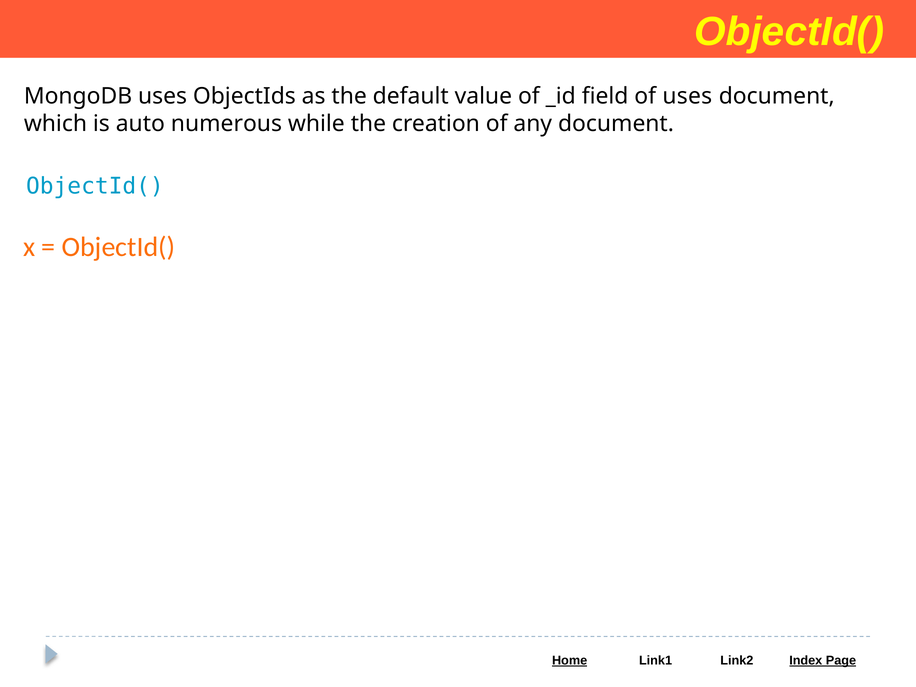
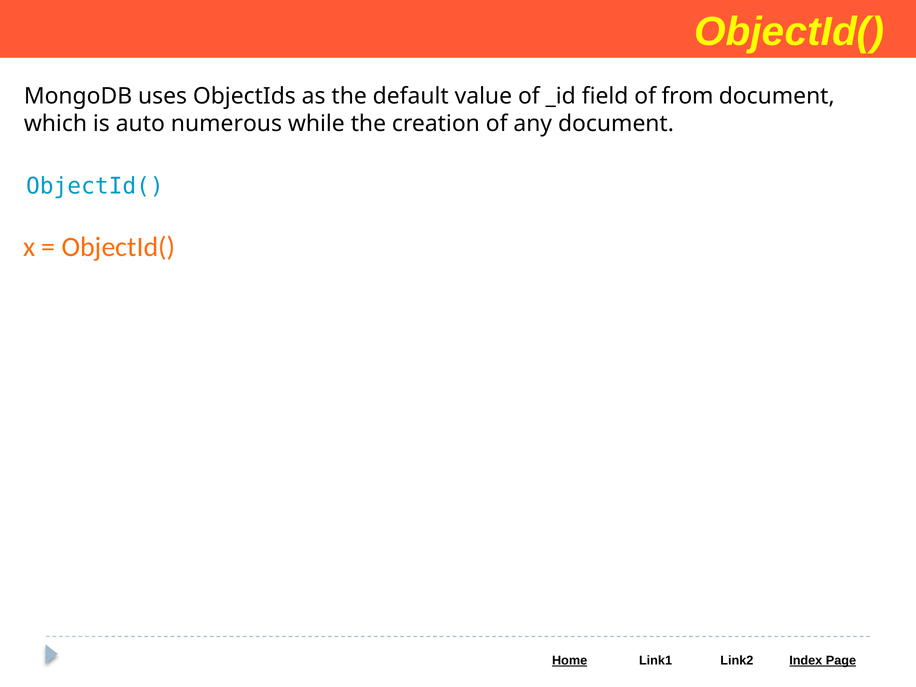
of uses: uses -> from
